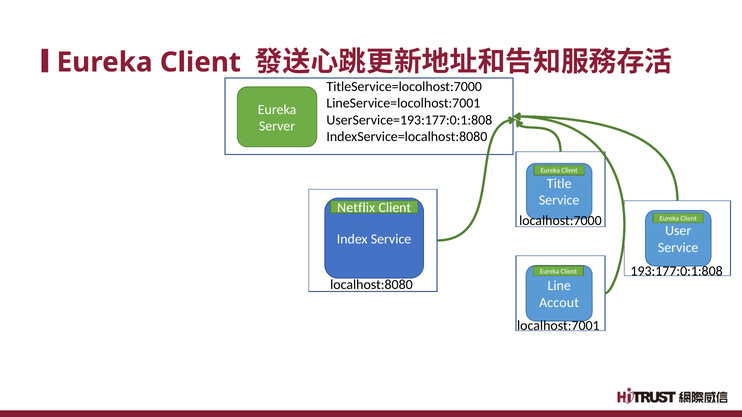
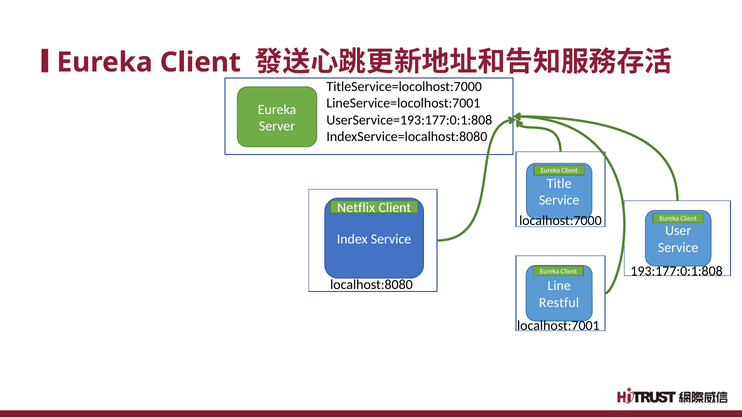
Accout: Accout -> Restful
